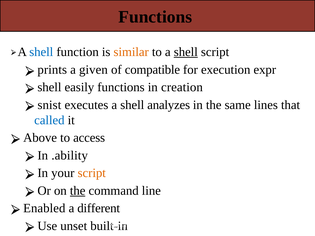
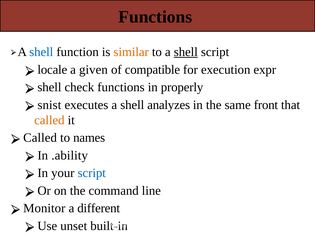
prints: prints -> locale
easily: easily -> check
creation: creation -> properly
lines: lines -> front
called at (49, 120) colour: blue -> orange
Above at (40, 138): Above -> Called
access: access -> names
script at (92, 173) colour: orange -> blue
the at (78, 191) underline: present -> none
Enabled: Enabled -> Monitor
